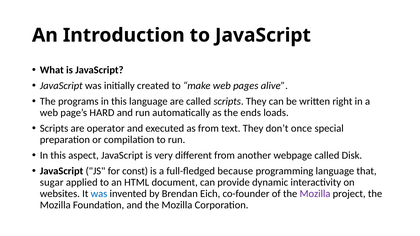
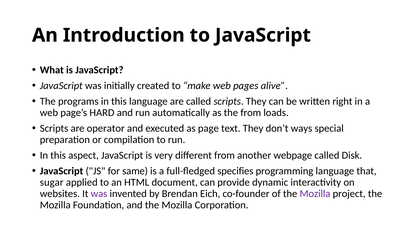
the ends: ends -> from
as from: from -> page
once: once -> ways
const: const -> same
because: because -> specifies
was at (99, 194) colour: blue -> purple
